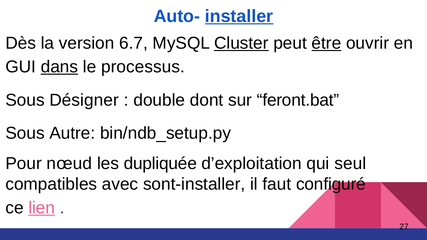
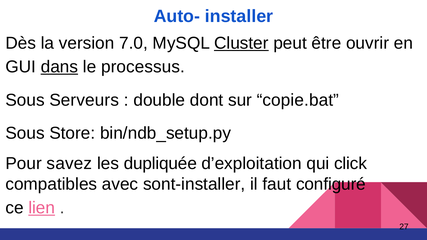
installer underline: present -> none
6.7: 6.7 -> 7.0
être underline: present -> none
Désigner: Désigner -> Serveurs
feront.bat: feront.bat -> copie.bat
Autre: Autre -> Store
nœud: nœud -> savez
seul: seul -> click
